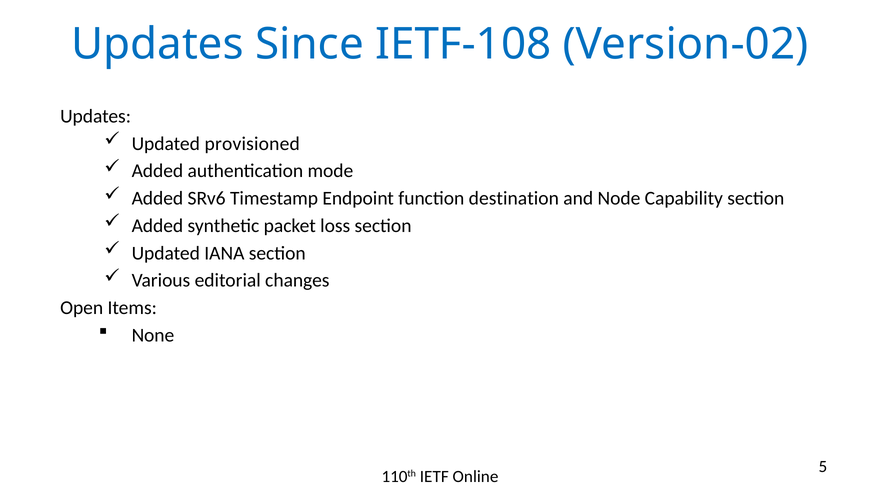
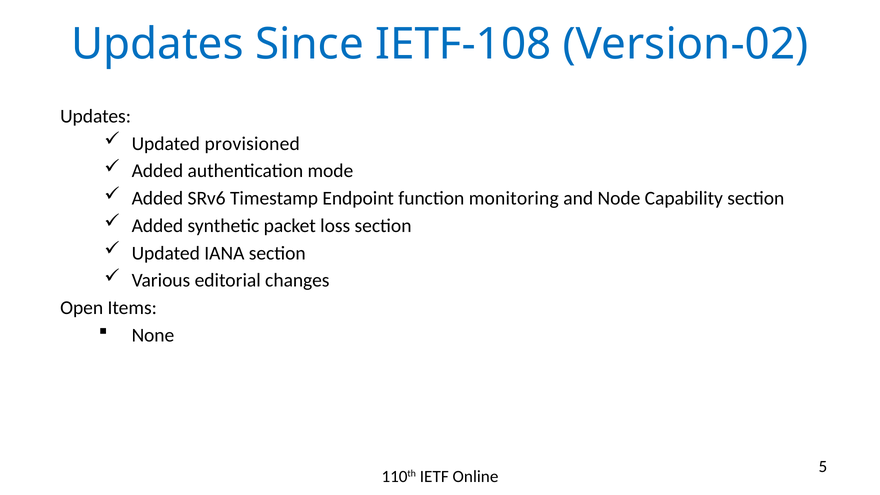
destination: destination -> monitoring
